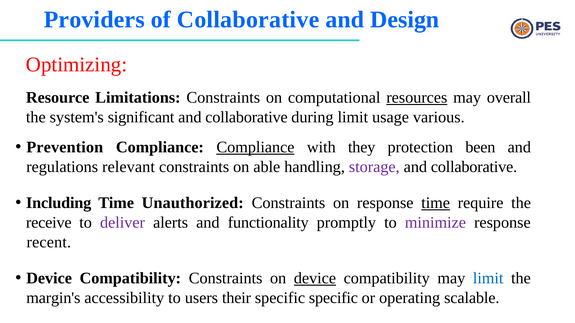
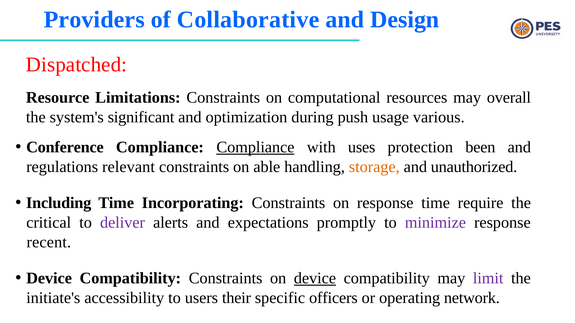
Optimizing: Optimizing -> Dispatched
resources underline: present -> none
collaborative at (247, 117): collaborative -> optimization
during limit: limit -> push
Prevention: Prevention -> Conference
they: they -> uses
storage colour: purple -> orange
collaborative at (474, 167): collaborative -> unauthorized
Unauthorized: Unauthorized -> Incorporating
time at (436, 203) underline: present -> none
receive: receive -> critical
functionality: functionality -> expectations
limit at (488, 279) colour: blue -> purple
margin's: margin's -> initiate's
specific specific: specific -> officers
scalable: scalable -> network
